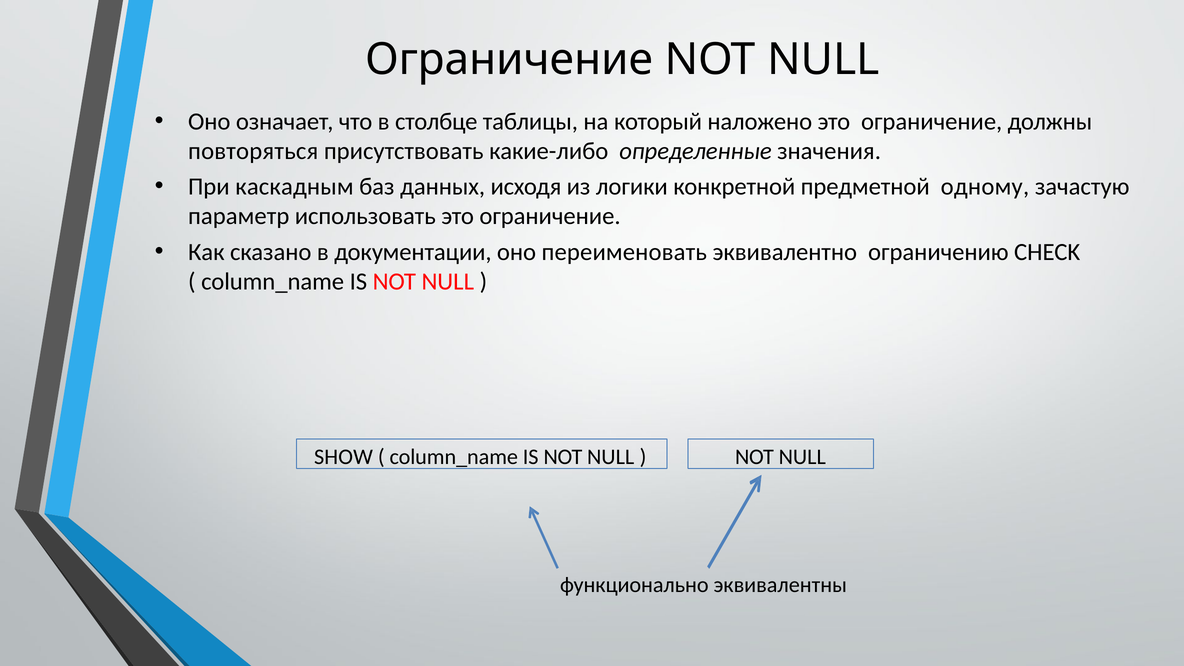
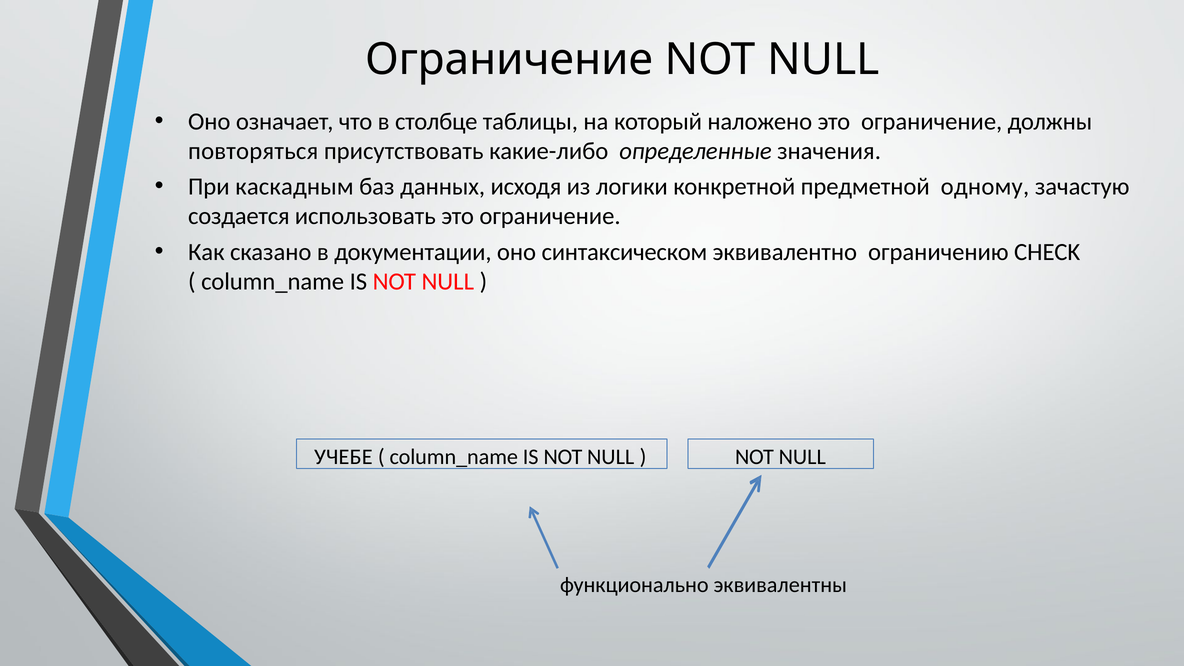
параметр: параметр -> создается
переименовать: переименовать -> синтаксическом
SHOW: SHOW -> УЧЕБЕ
